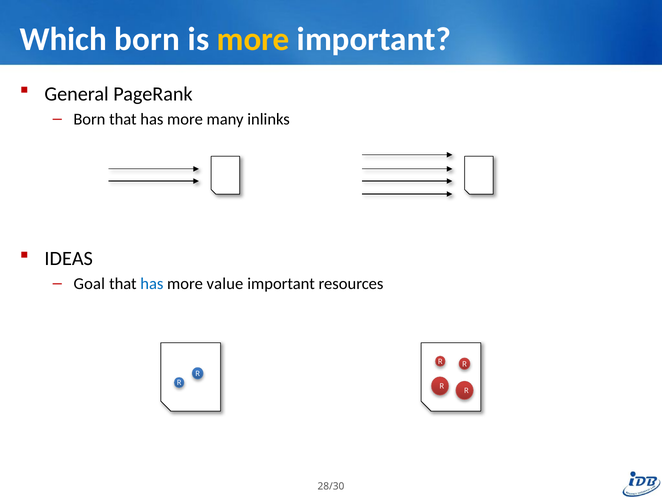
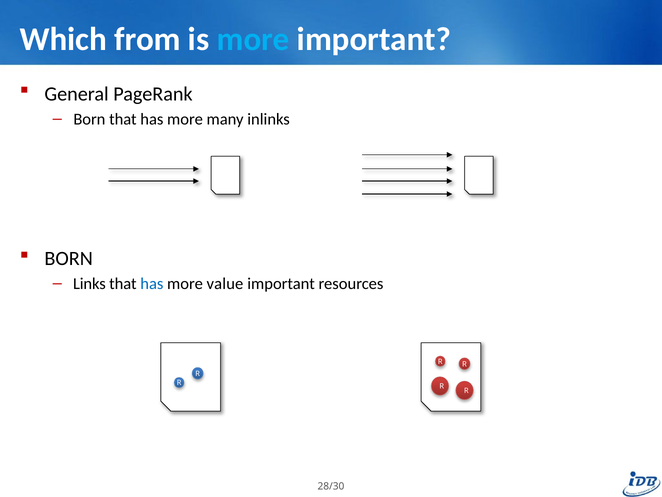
Which born: born -> from
more at (253, 39) colour: yellow -> light blue
IDEAS at (69, 258): IDEAS -> BORN
Goal: Goal -> Links
